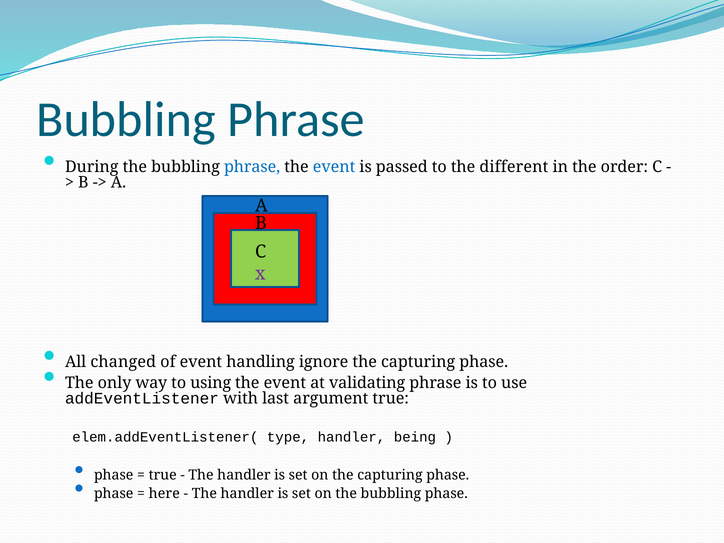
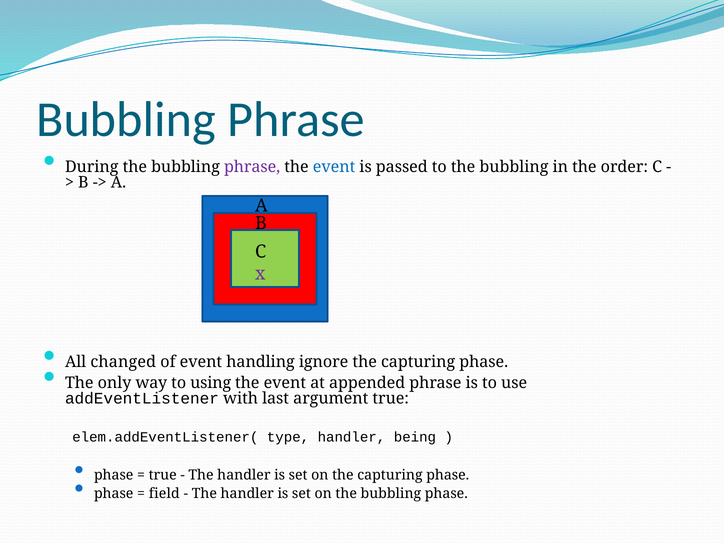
phrase at (252, 167) colour: blue -> purple
to the different: different -> bubbling
validating: validating -> appended
here: here -> field
